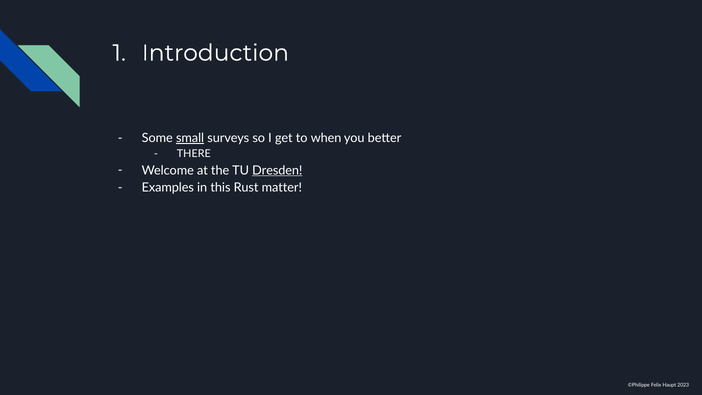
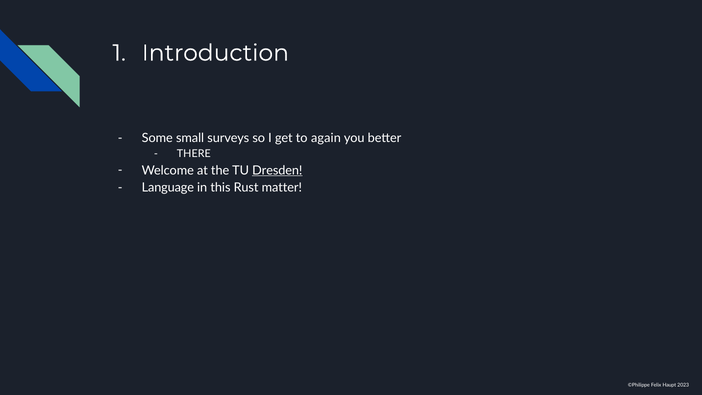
small underline: present -> none
when: when -> again
Examples: Examples -> Language
